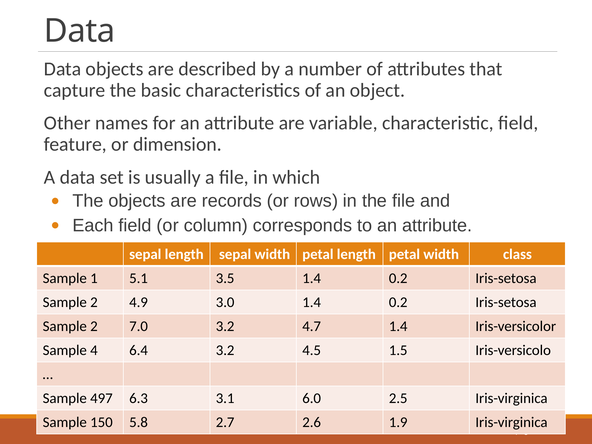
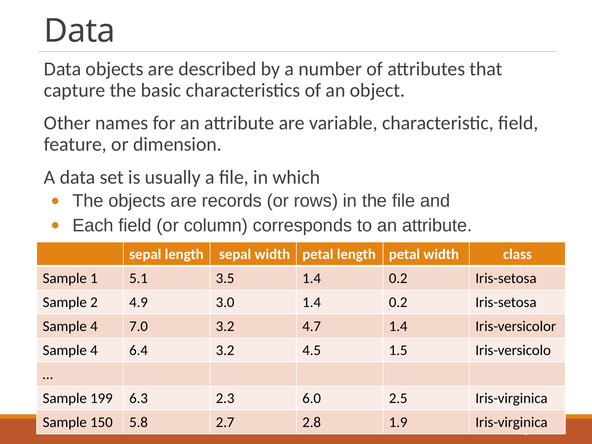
2 at (94, 326): 2 -> 4
497: 497 -> 199
3.1: 3.1 -> 2.3
2.6: 2.6 -> 2.8
